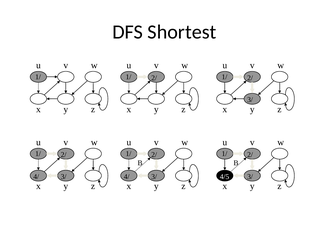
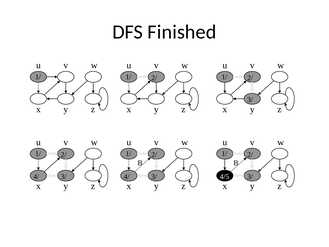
Shortest: Shortest -> Finished
